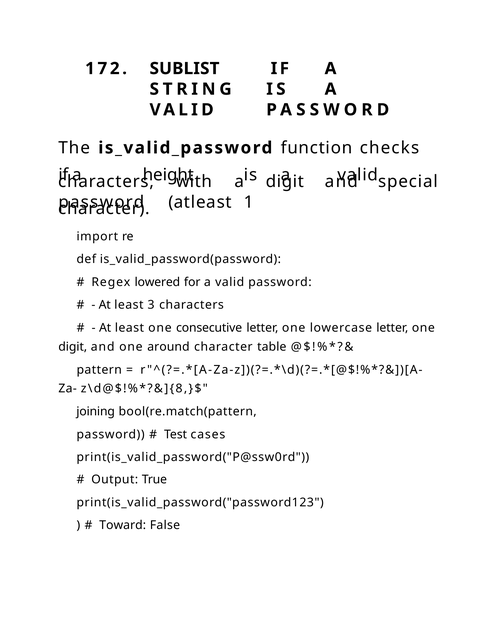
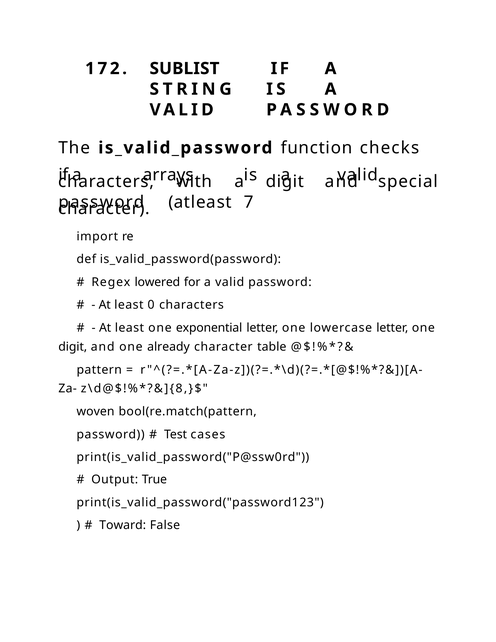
height: height -> arrays
1: 1 -> 7
3: 3 -> 0
consecutive: consecutive -> exponential
around: around -> already
joining: joining -> woven
